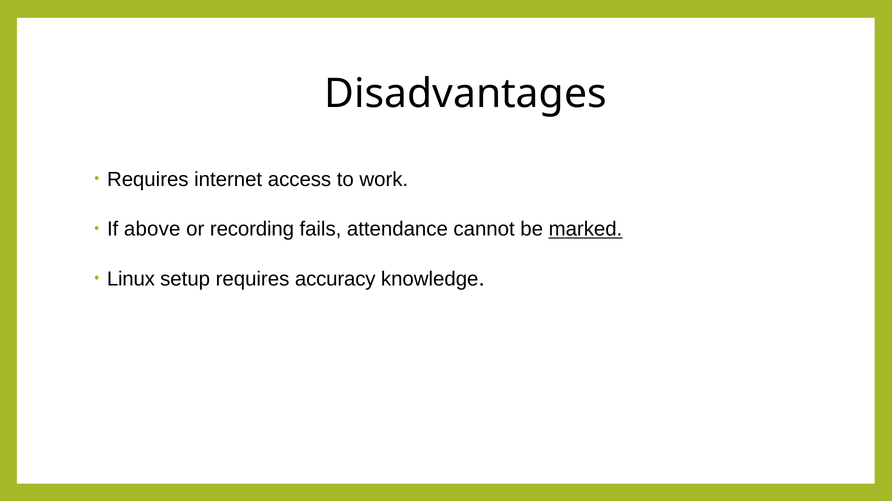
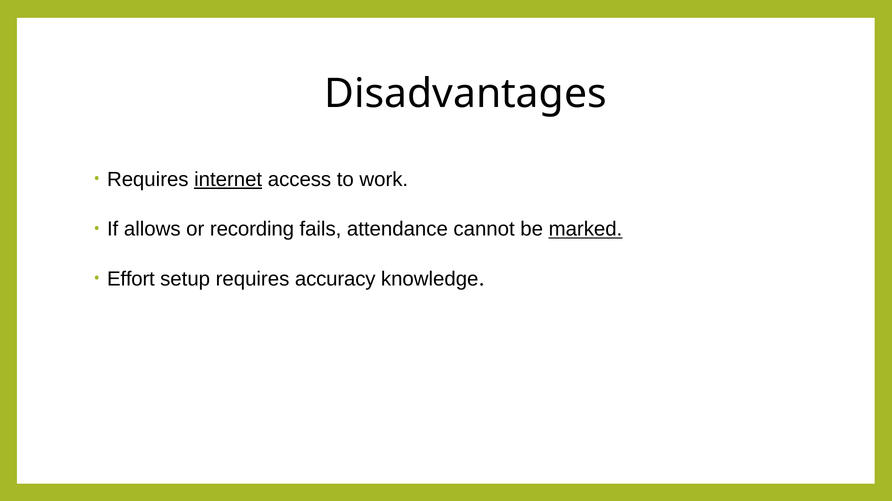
internet underline: none -> present
above: above -> allows
Linux: Linux -> Effort
